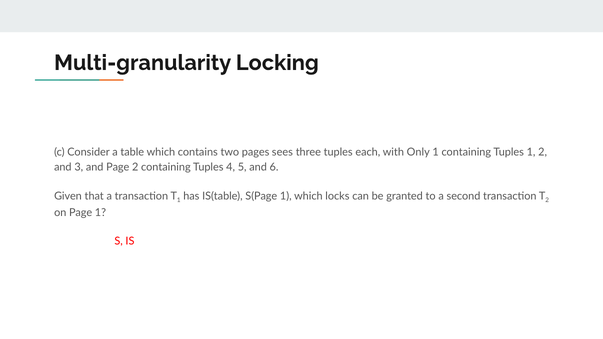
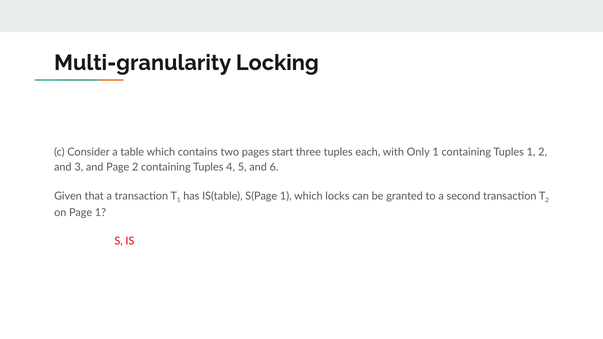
sees: sees -> start
